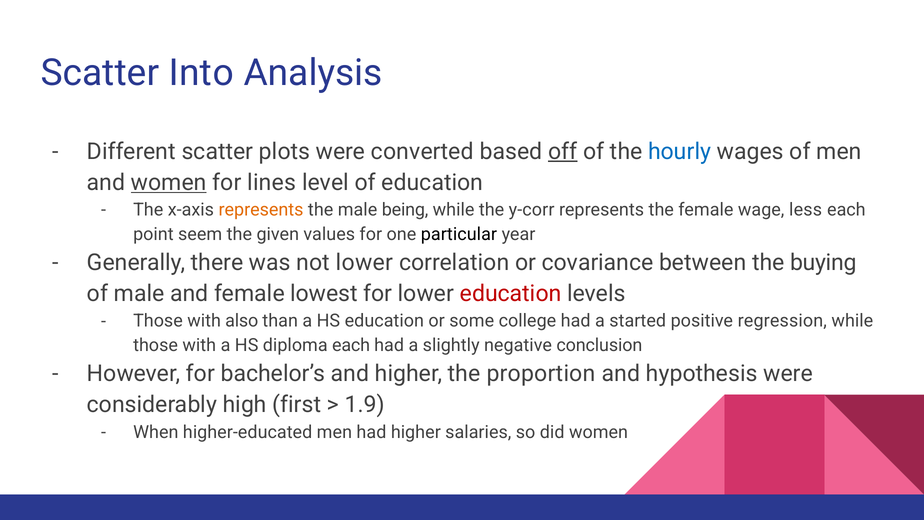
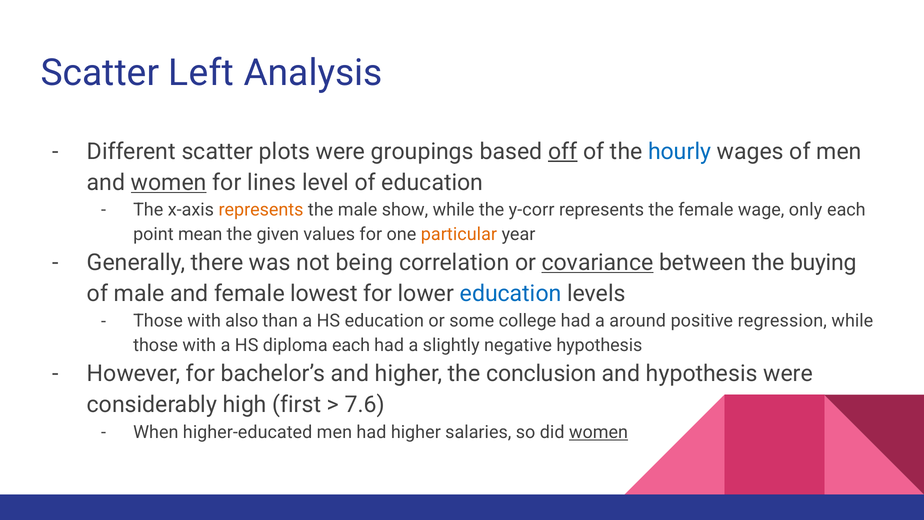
Into: Into -> Left
converted: converted -> groupings
being: being -> show
less: less -> only
seem: seem -> mean
particular colour: black -> orange
not lower: lower -> being
covariance underline: none -> present
education at (511, 294) colour: red -> blue
started: started -> around
negative conclusion: conclusion -> hypothesis
proportion: proportion -> conclusion
1.9: 1.9 -> 7.6
women at (598, 432) underline: none -> present
